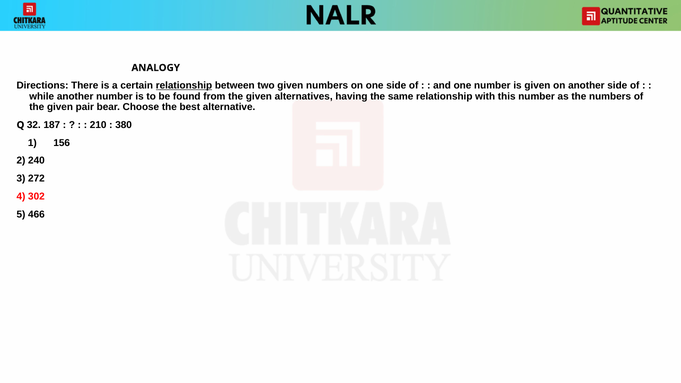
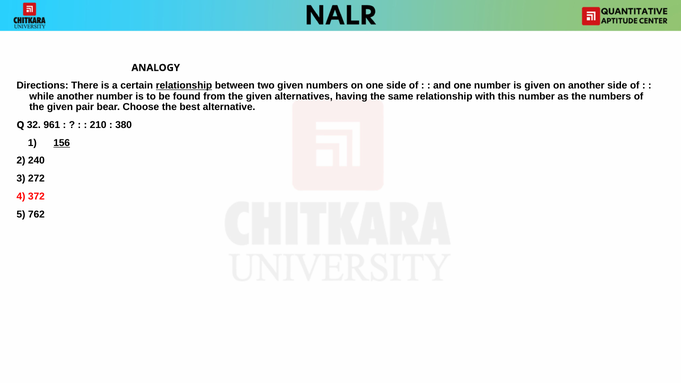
187: 187 -> 961
156 underline: none -> present
302: 302 -> 372
466: 466 -> 762
